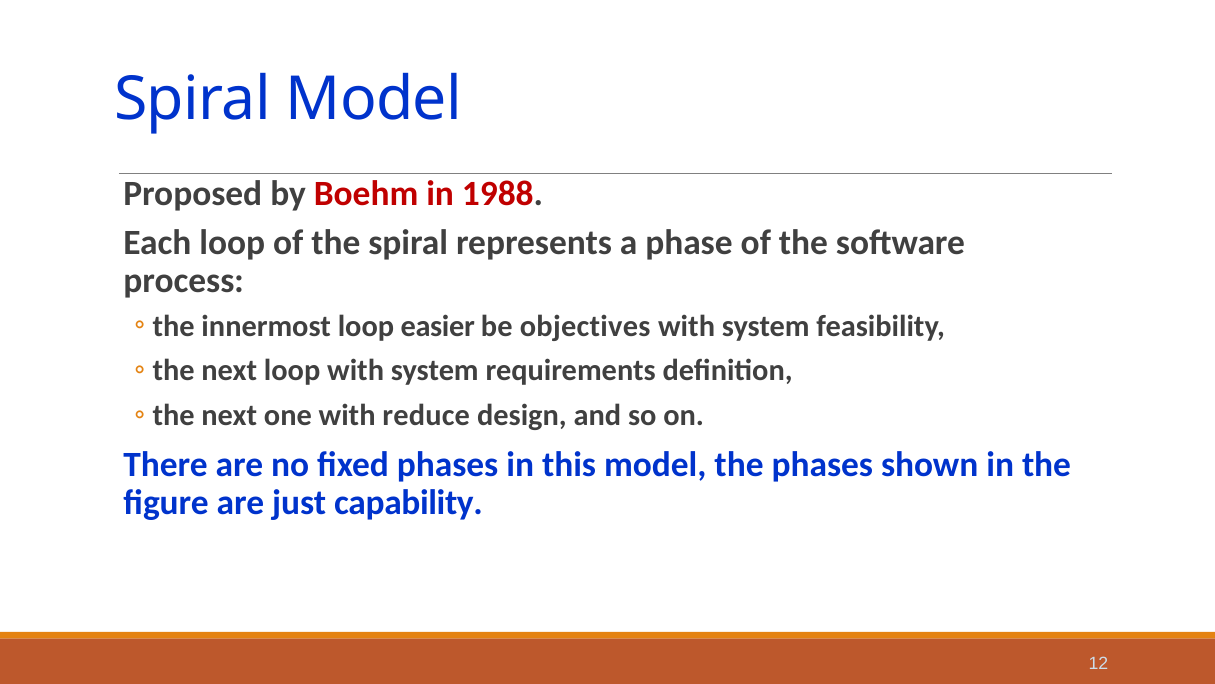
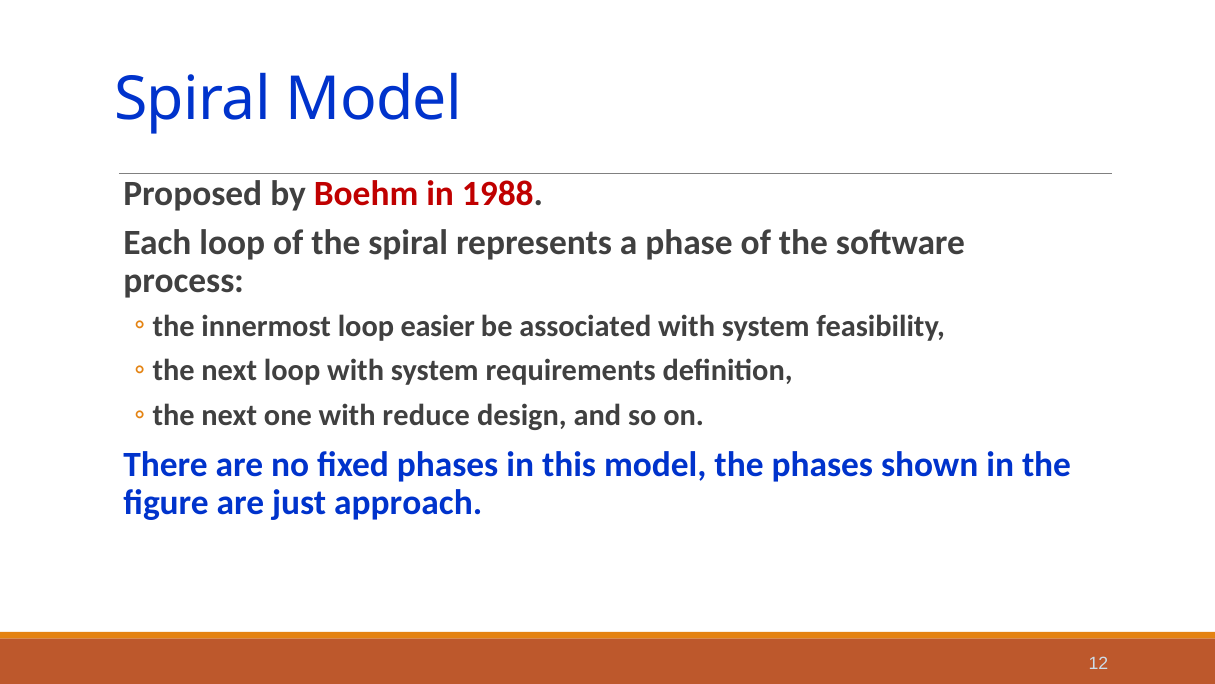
objectives: objectives -> associated
capability: capability -> approach
